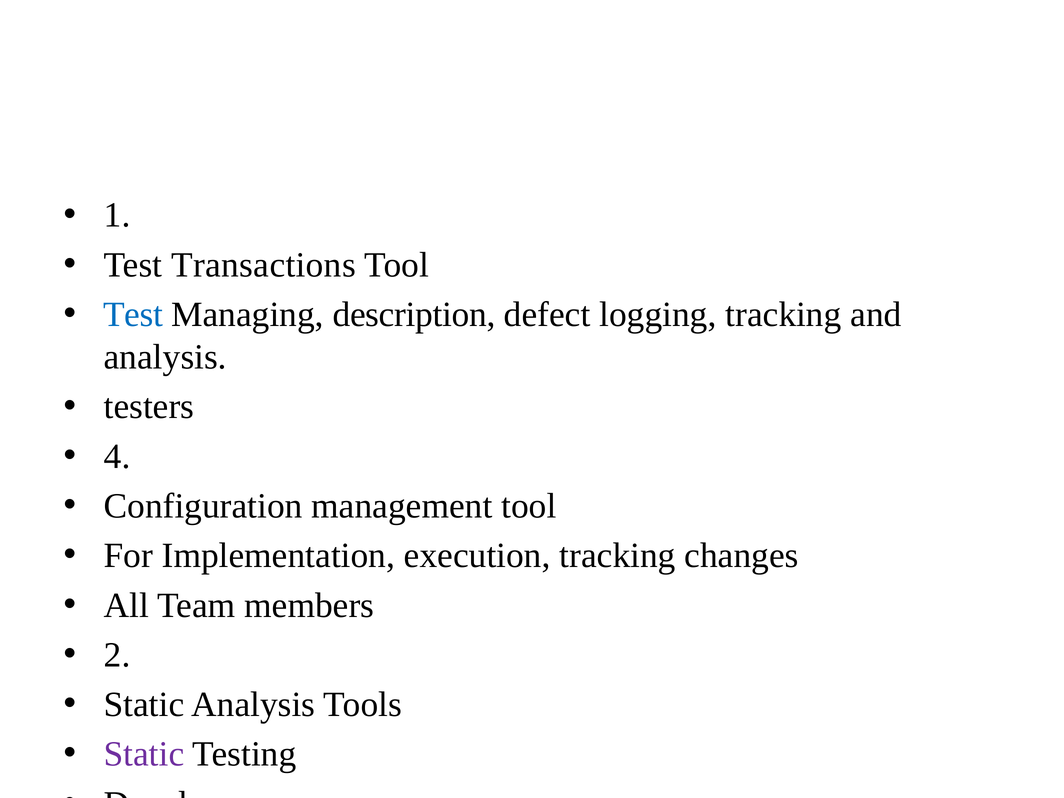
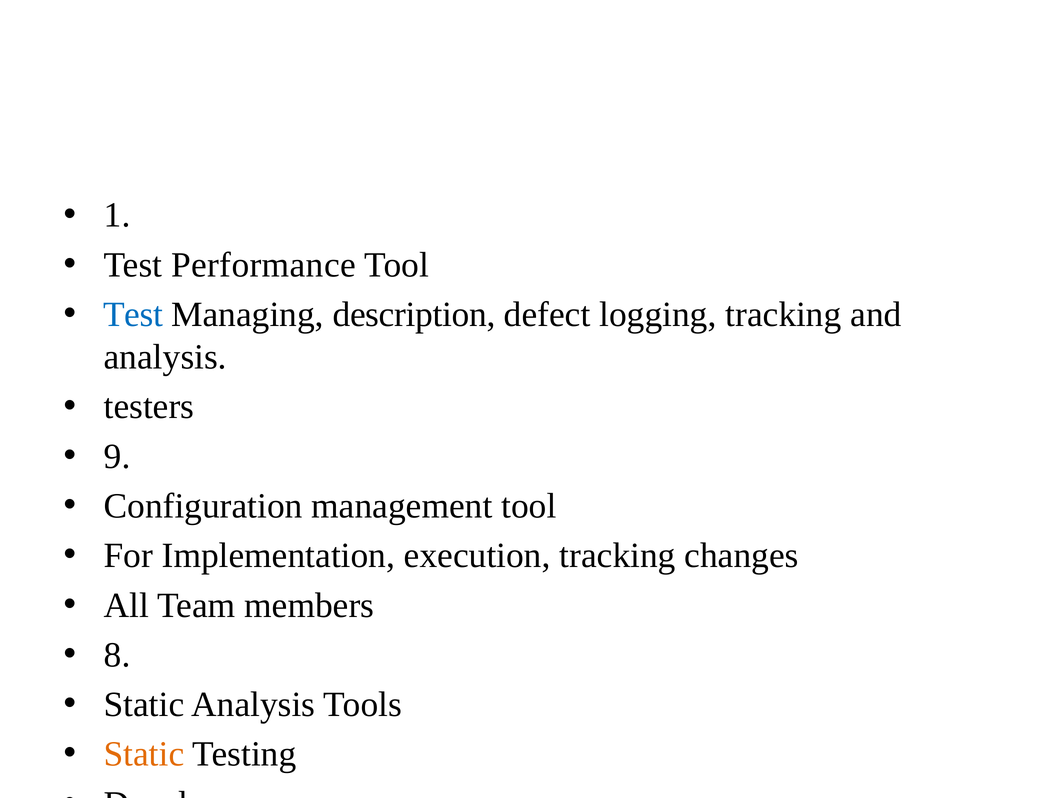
Test Transactions: Transactions -> Performance
4 at (117, 456): 4 -> 9
2 at (117, 655): 2 -> 8
Static at (144, 754) colour: purple -> orange
